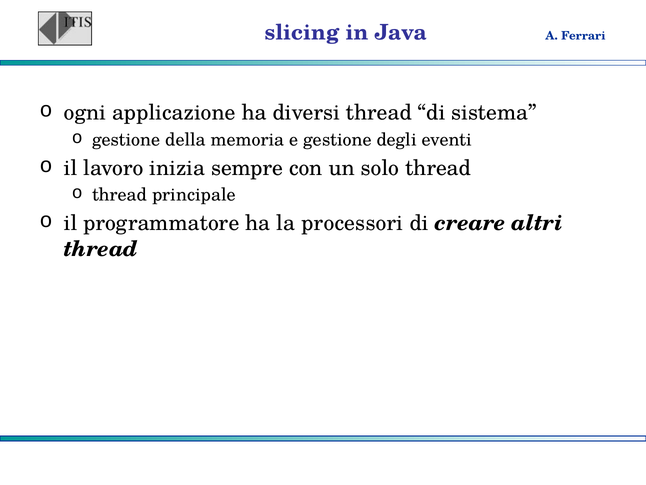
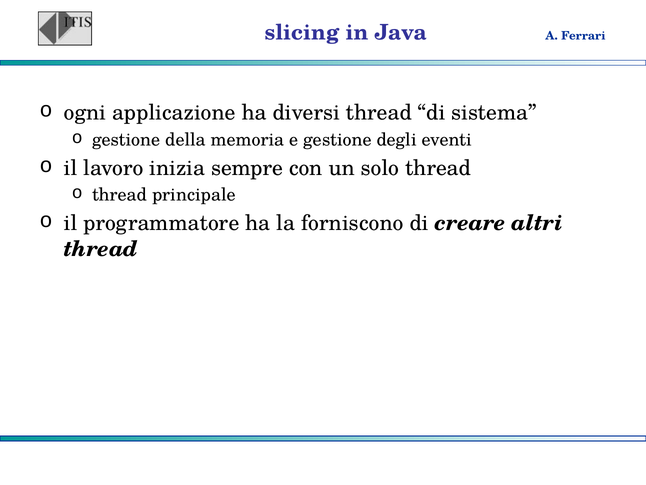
processori: processori -> forniscono
